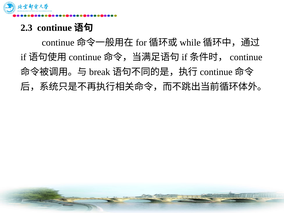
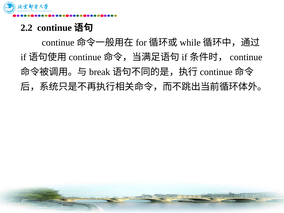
2.3: 2.3 -> 2.2
